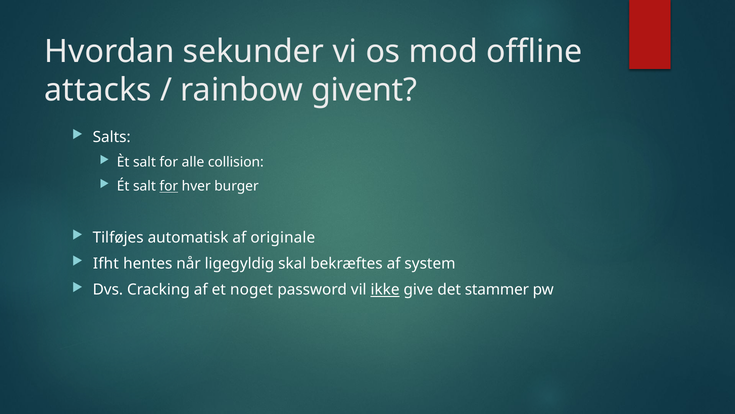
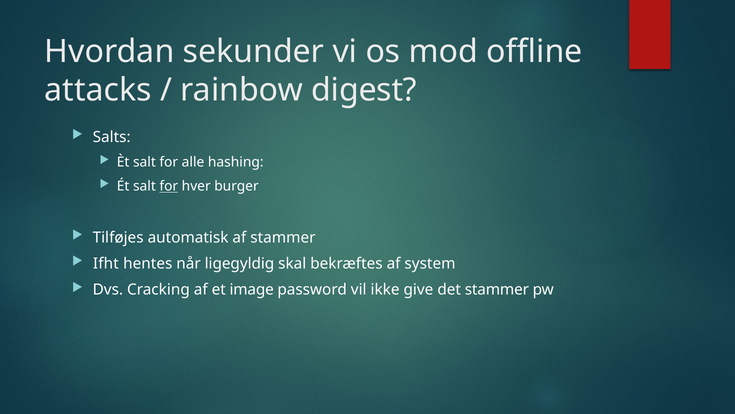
givent: givent -> digest
collision: collision -> hashing
af originale: originale -> stammer
noget: noget -> image
ikke underline: present -> none
